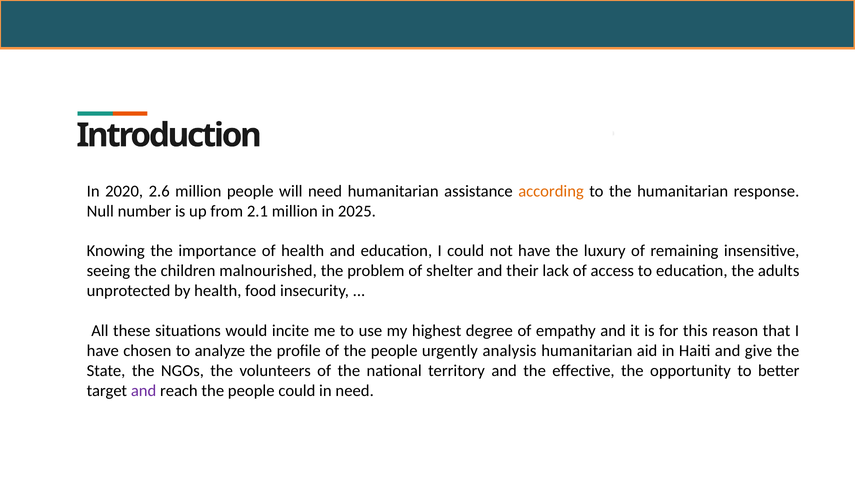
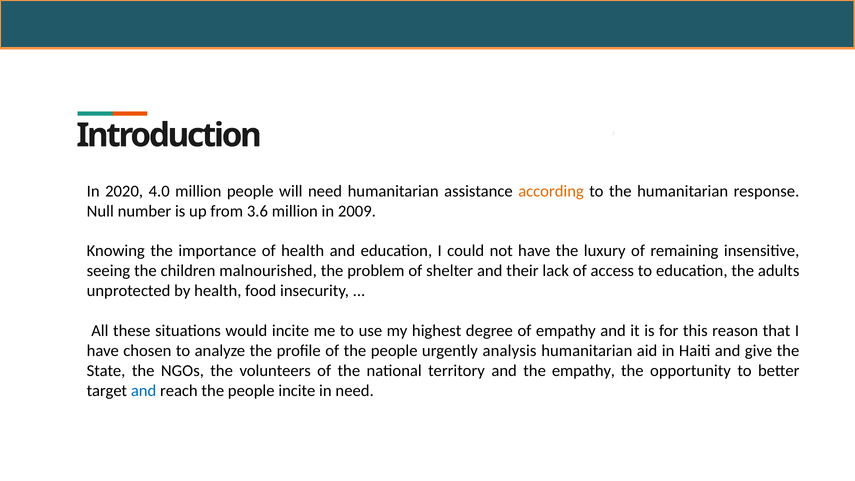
2.6: 2.6 -> 4.0
2.1: 2.1 -> 3.6
2025: 2025 -> 2009
the effective: effective -> empathy
and at (144, 391) colour: purple -> blue
people could: could -> incite
